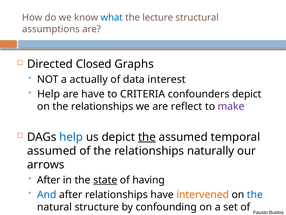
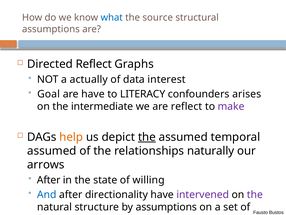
lecture: lecture -> source
Directed Closed: Closed -> Reflect
Help at (49, 94): Help -> Goal
CRITERIA: CRITERIA -> LITERACY
confounders depict: depict -> arises
on the relationships: relationships -> intermediate
help at (71, 137) colour: blue -> orange
state underline: present -> none
having: having -> willing
after relationships: relationships -> directionality
intervened colour: orange -> purple
the at (255, 194) colour: blue -> purple
by confounding: confounding -> assumptions
